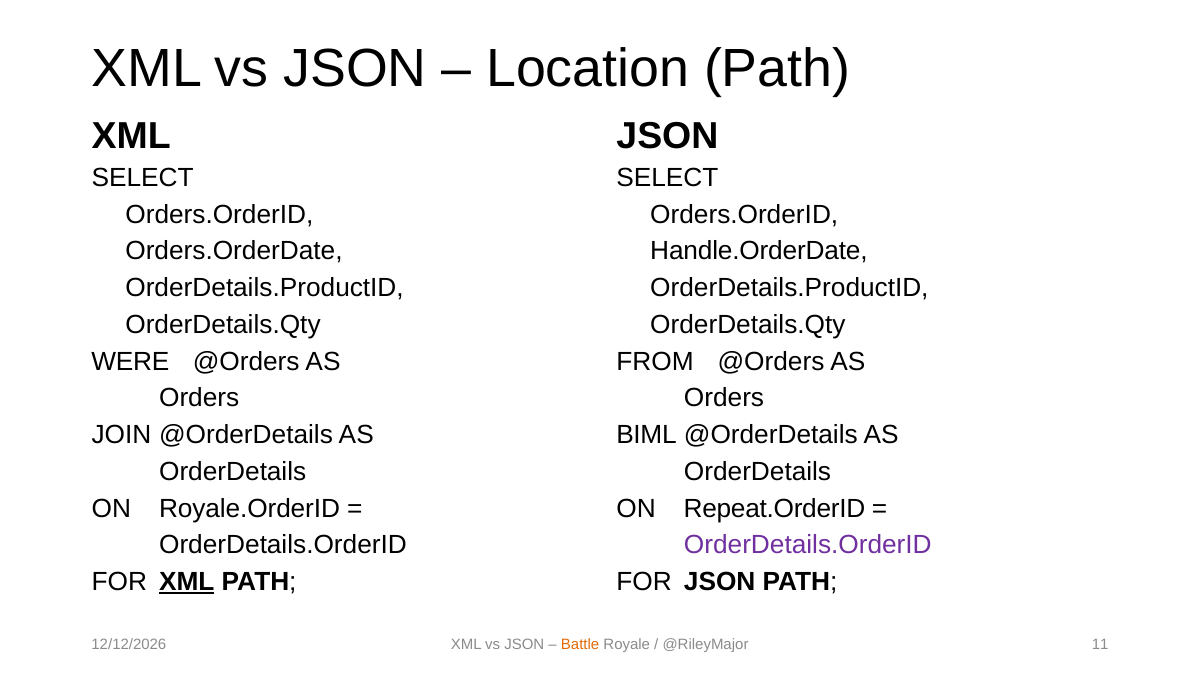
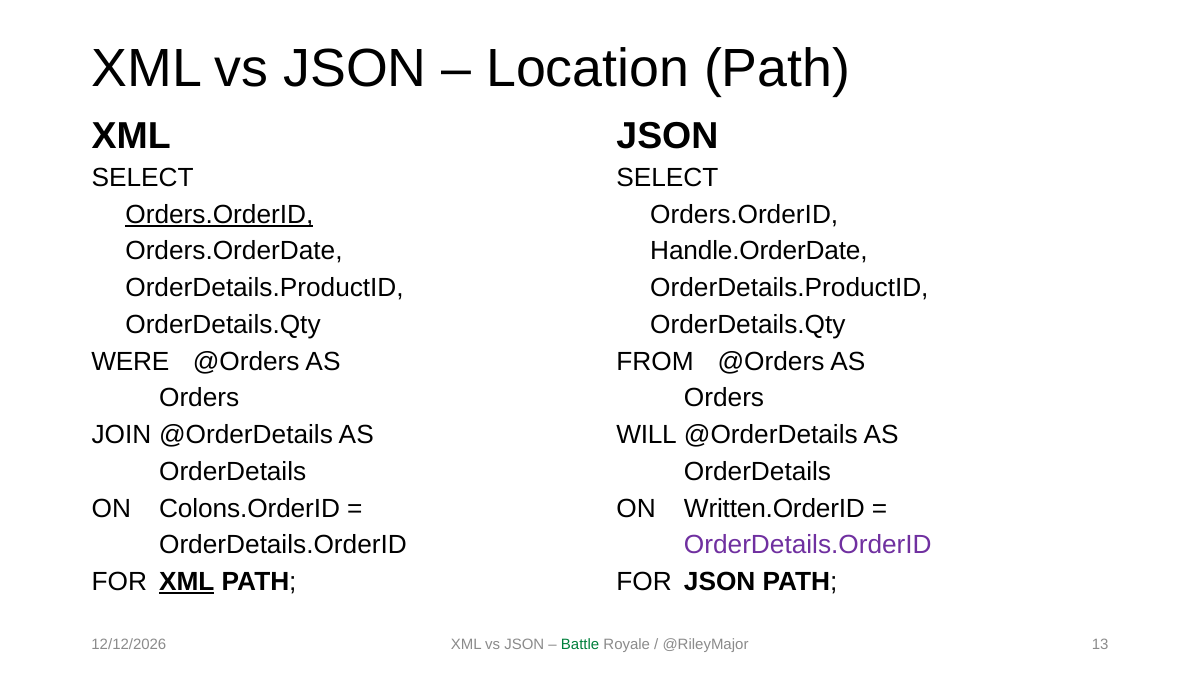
Orders.OrderID at (219, 214) underline: none -> present
BIML: BIML -> WILL
Royale.OrderID: Royale.OrderID -> Colons.OrderID
Repeat.OrderID: Repeat.OrderID -> Written.OrderID
Battle colour: orange -> green
11: 11 -> 13
